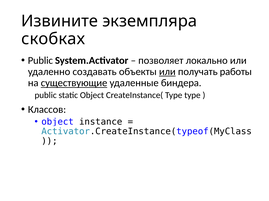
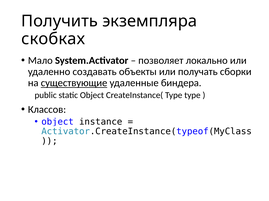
Извините: Извините -> Получить
Public at (40, 61): Public -> Мало
или at (167, 72) underline: present -> none
работы: работы -> сборки
